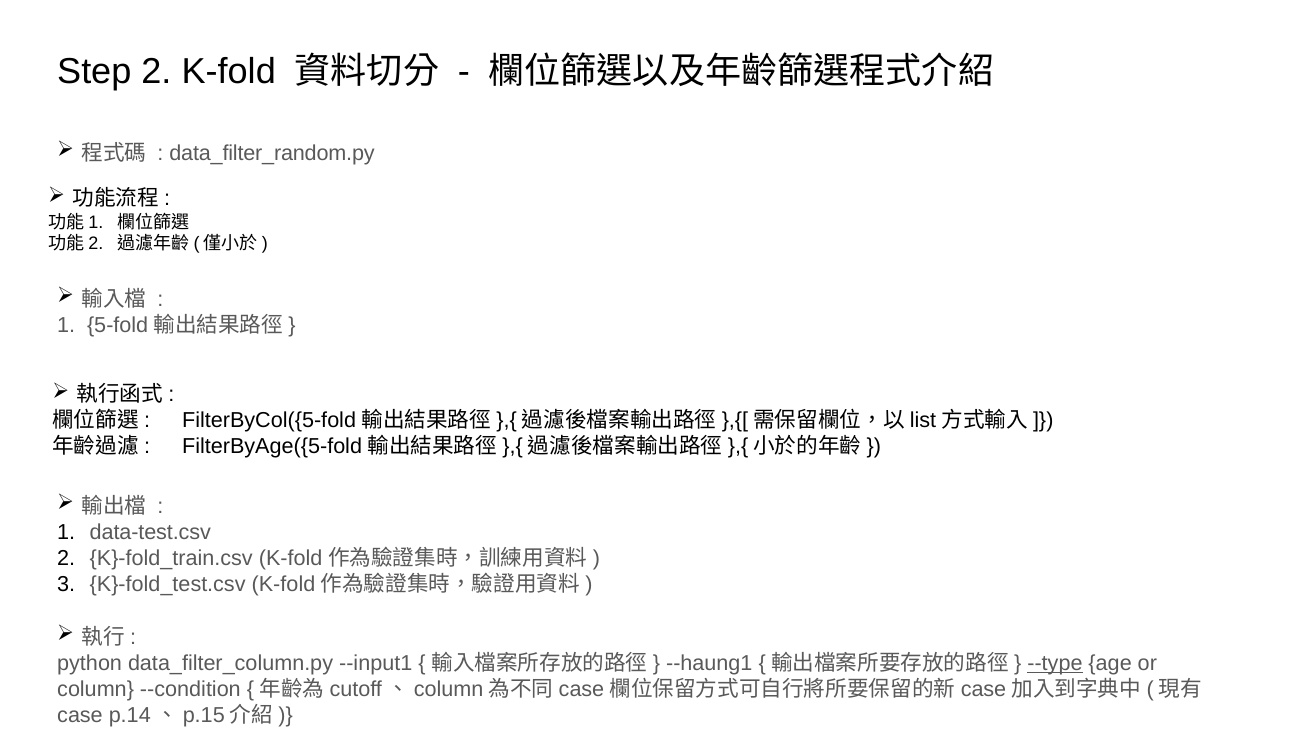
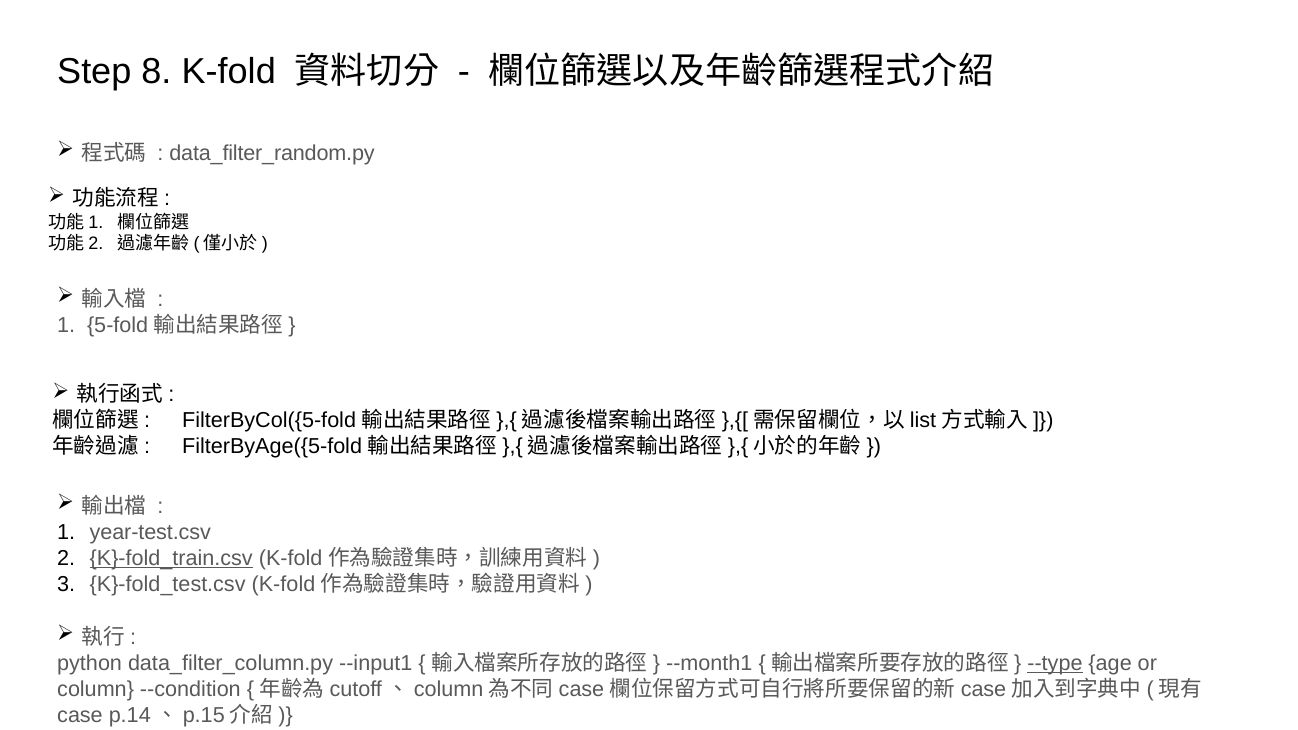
Step 2: 2 -> 8
data-test.csv: data-test.csv -> year-test.csv
K}-fold_train.csv underline: none -> present
--haung1: --haung1 -> --month1
